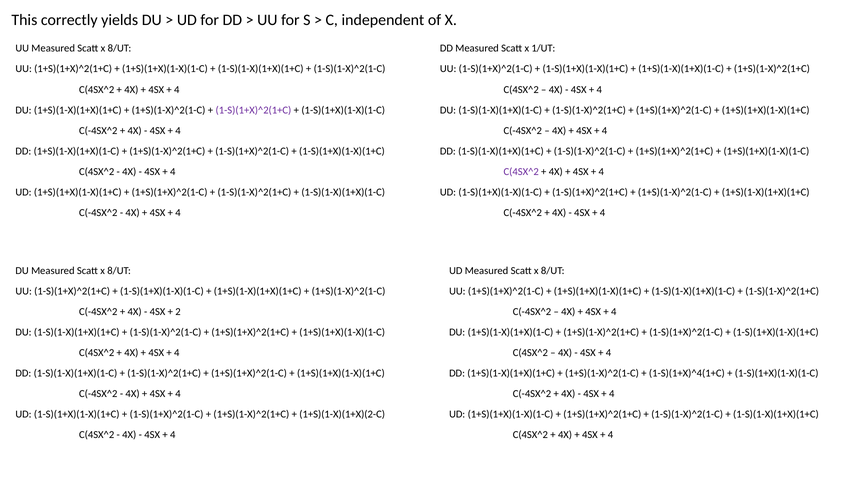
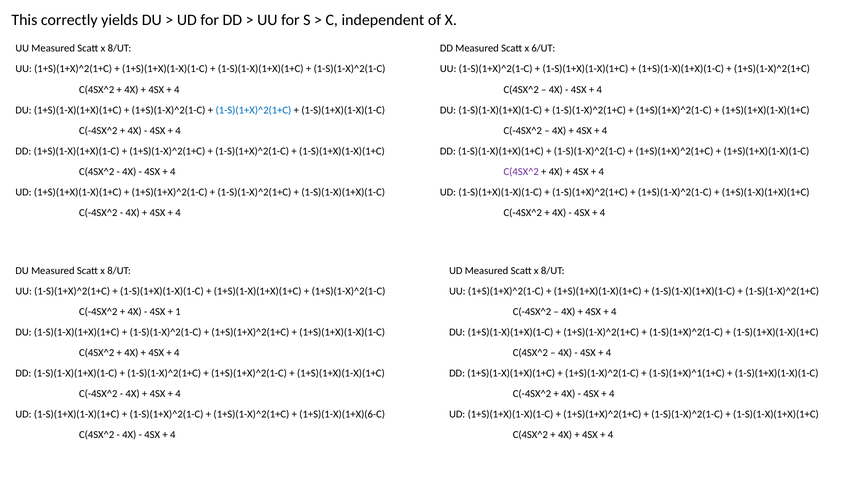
1/UT: 1/UT -> 6/UT
1-S)(1+X)^2(1+C at (253, 110) colour: purple -> blue
2: 2 -> 1
1-S)(1+X)^4(1+C: 1-S)(1+X)^4(1+C -> 1-S)(1+X)^1(1+C
1+S)(1-X)(1+X)(2-C: 1+S)(1-X)(1+X)(2-C -> 1+S)(1-X)(1+X)(6-C
